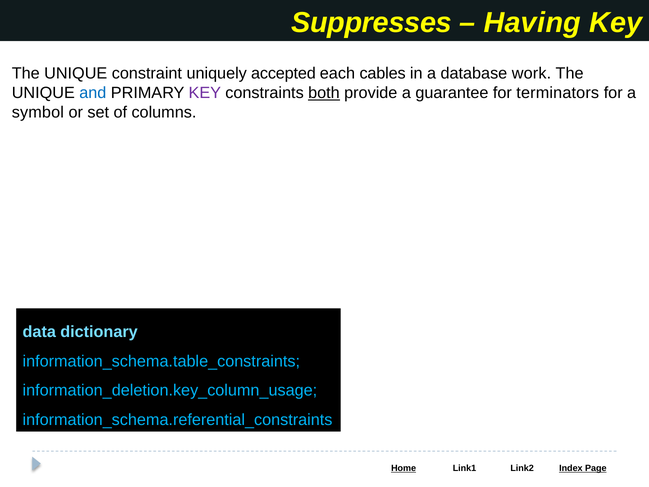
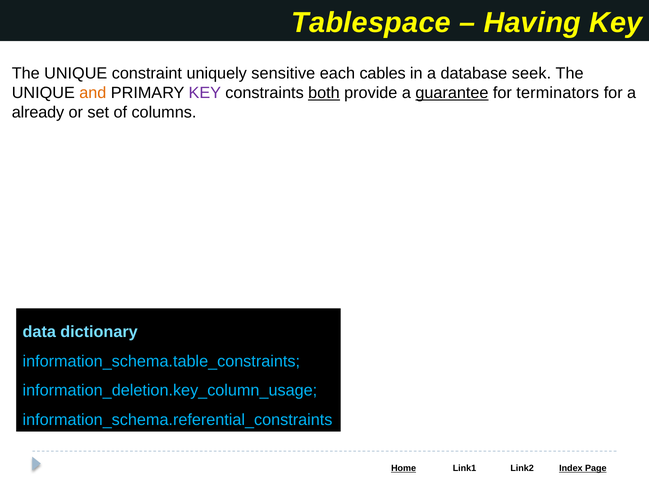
Suppresses: Suppresses -> Tablespace
accepted: accepted -> sensitive
work: work -> seek
and colour: blue -> orange
guarantee underline: none -> present
symbol: symbol -> already
